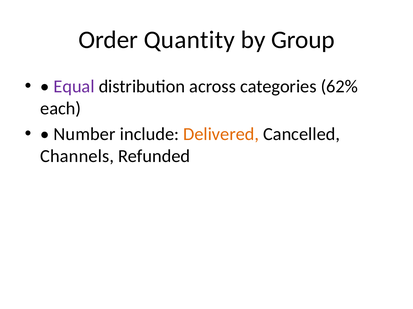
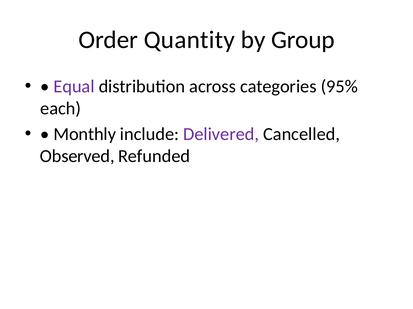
62%: 62% -> 95%
Number: Number -> Monthly
Delivered colour: orange -> purple
Channels: Channels -> Observed
